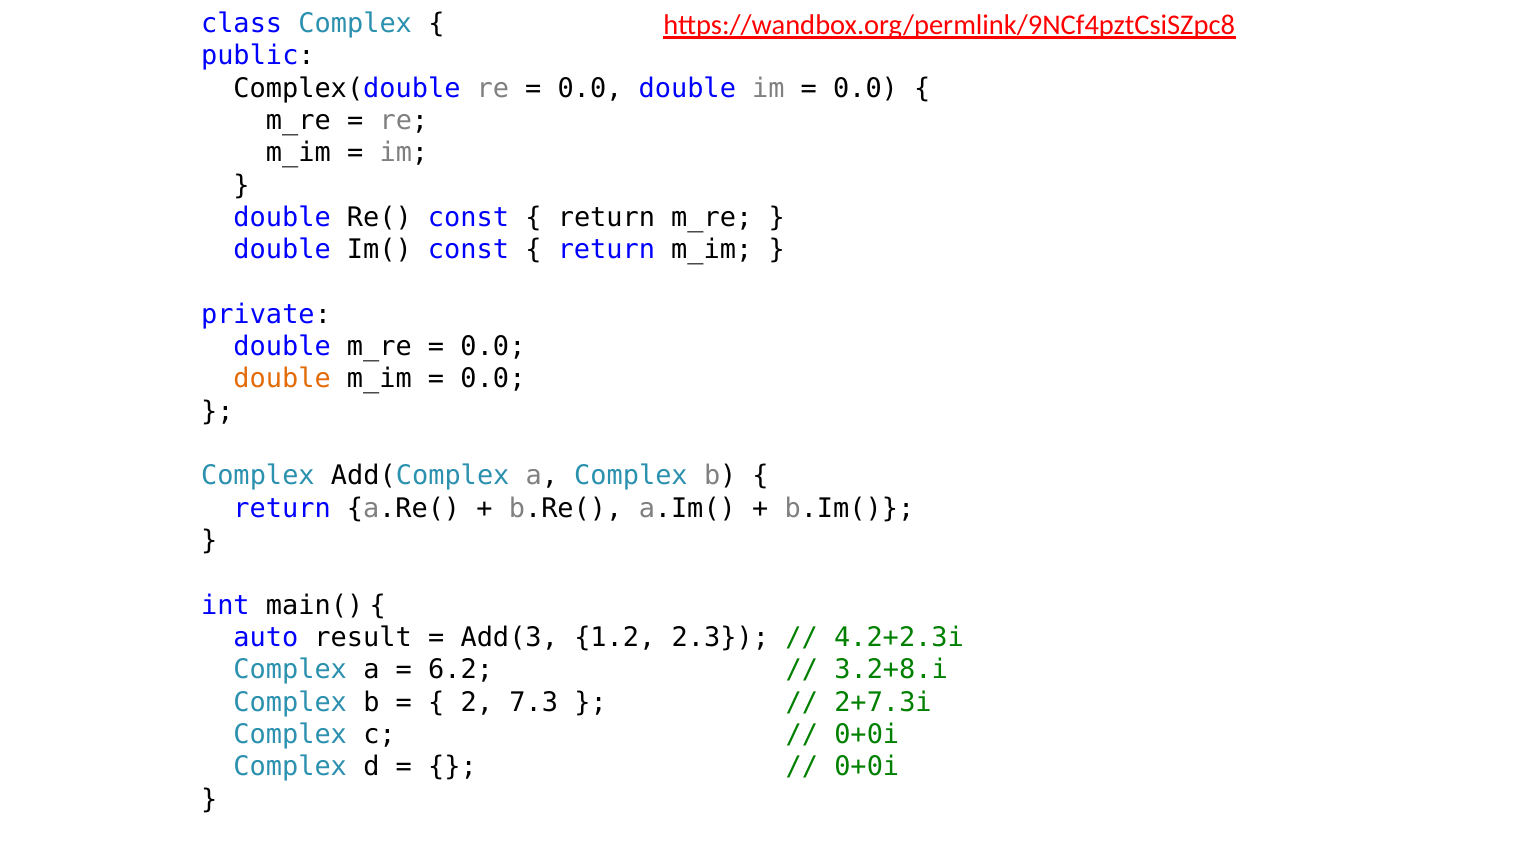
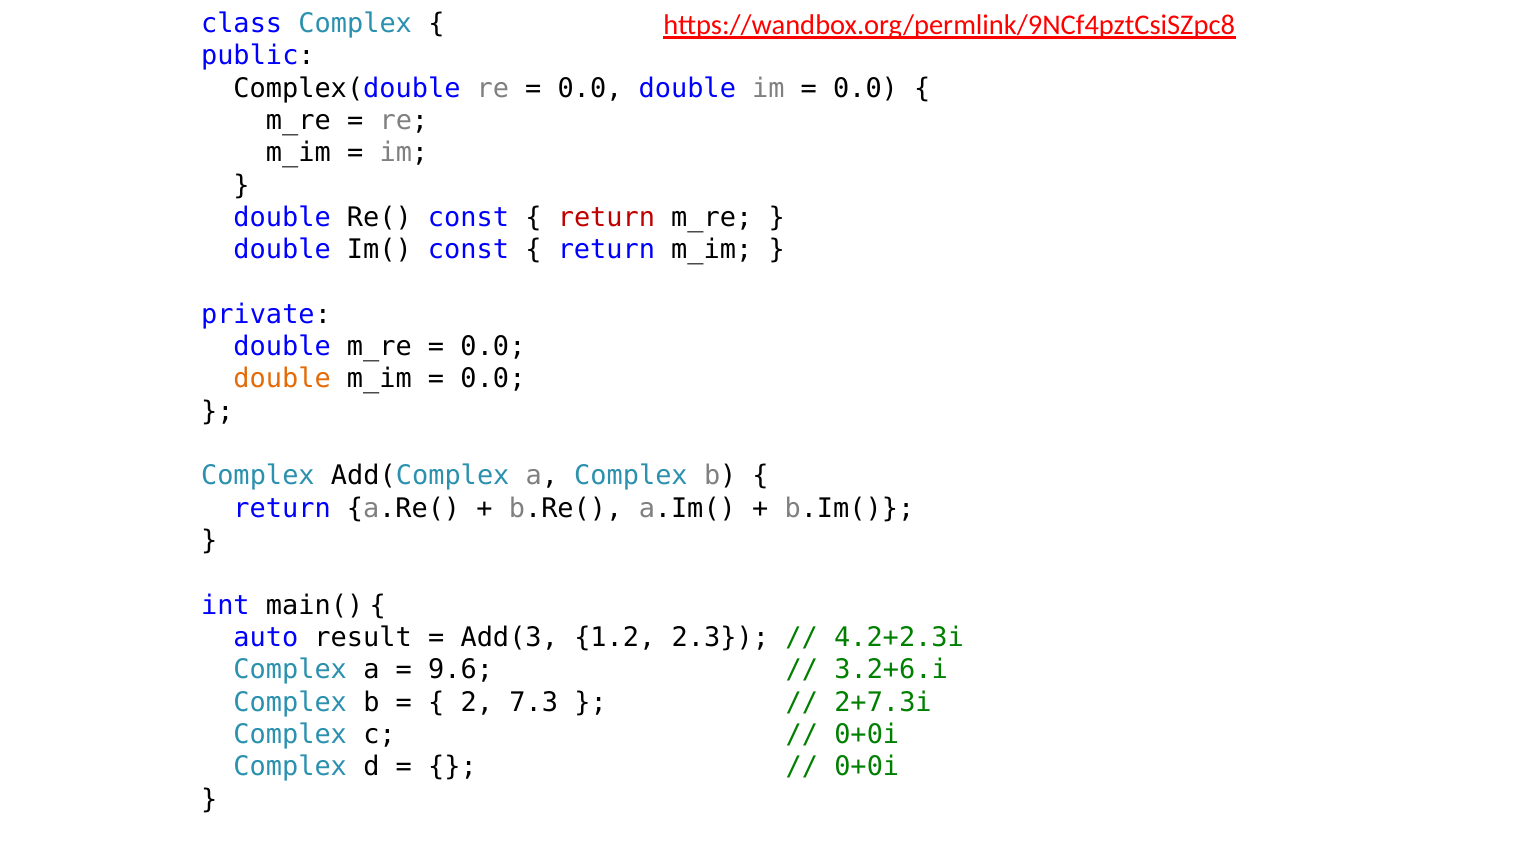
return at (606, 217) colour: black -> red
6.2: 6.2 -> 9.6
3.2+8.i: 3.2+8.i -> 3.2+6.i
